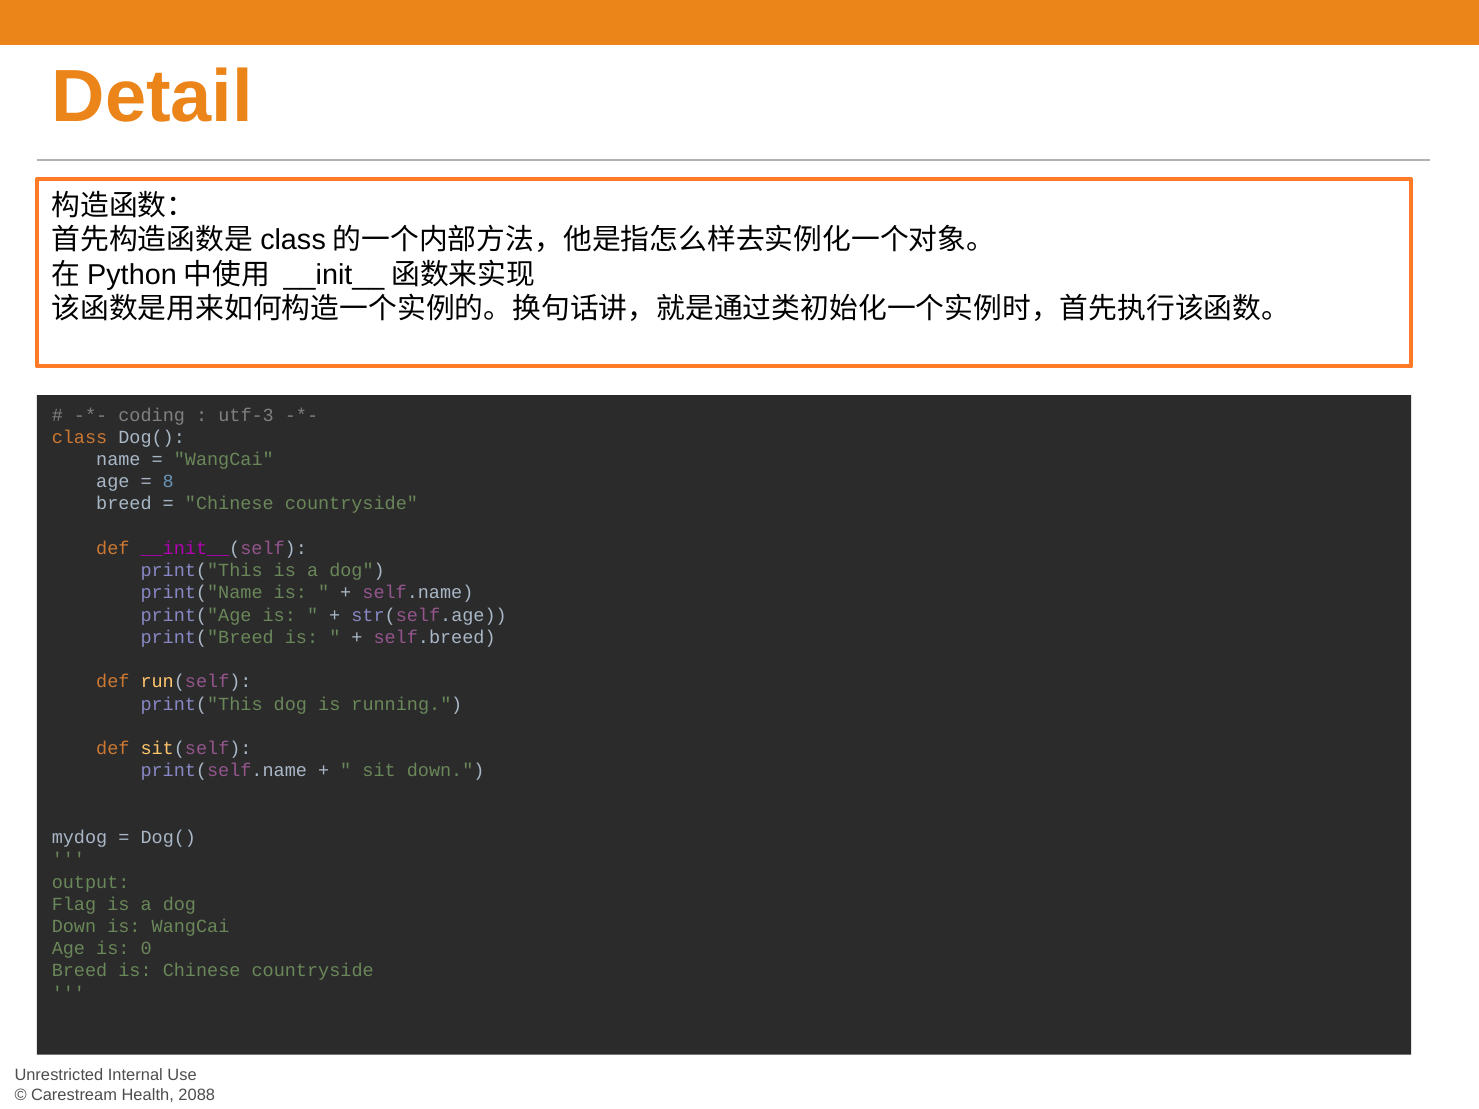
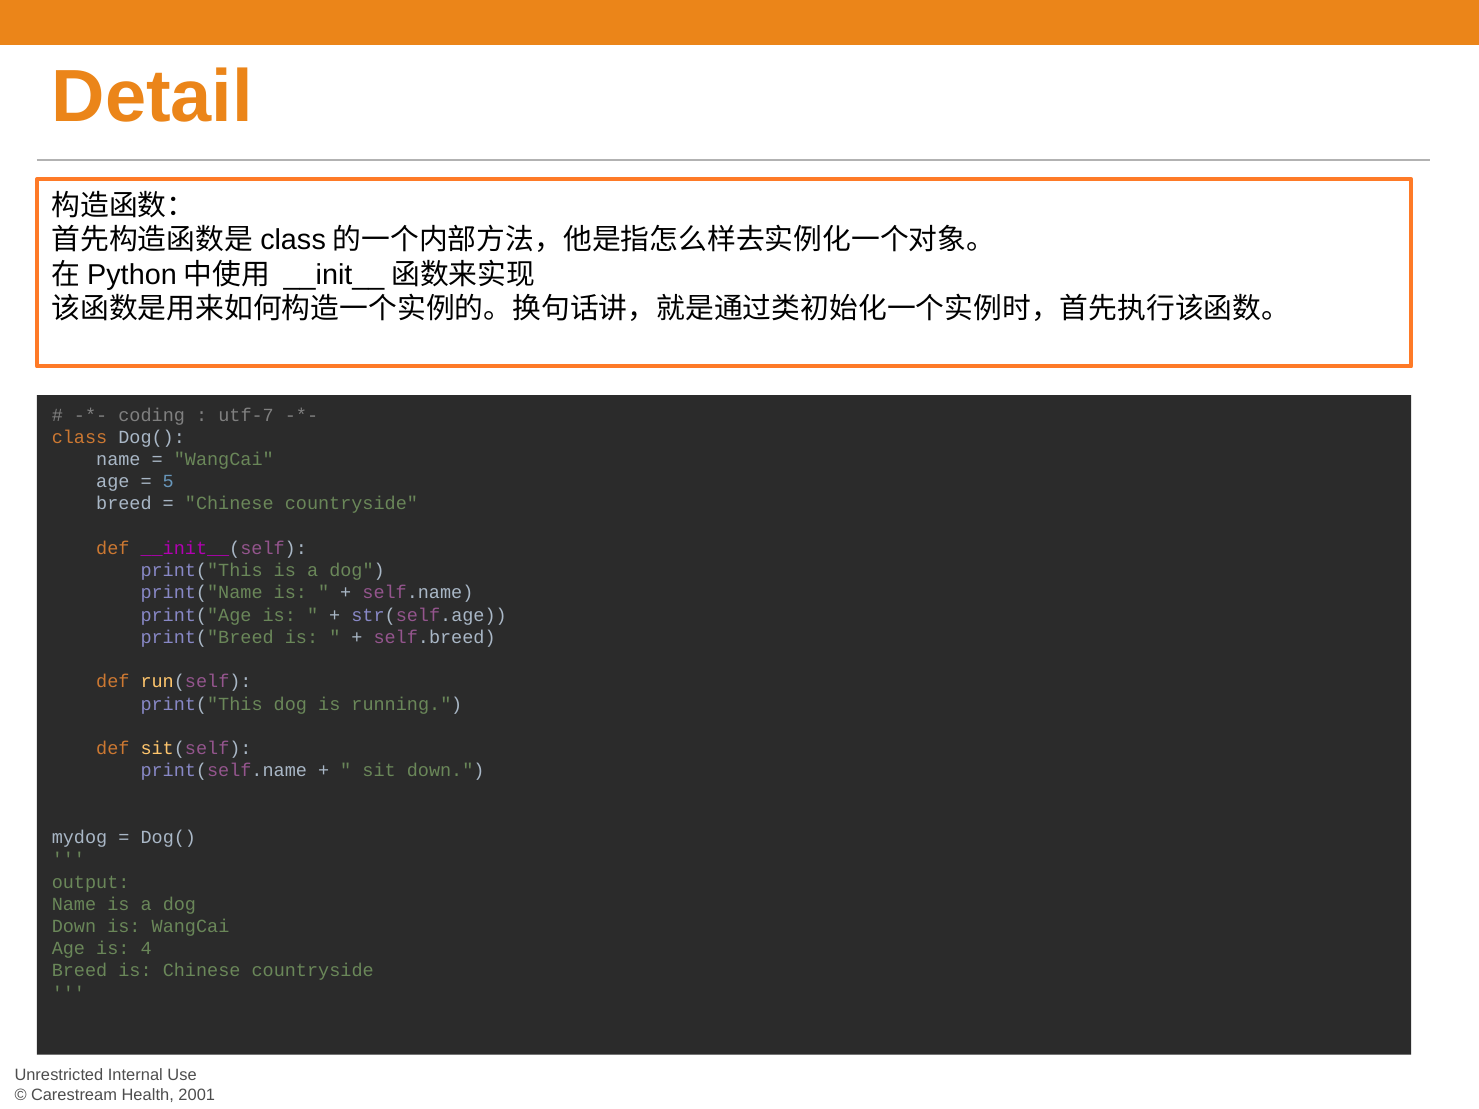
utf-3: utf-3 -> utf-7
8: 8 -> 5
Flag at (74, 904): Flag -> Name
0: 0 -> 4
2088: 2088 -> 2001
